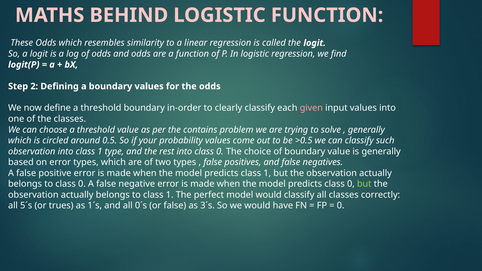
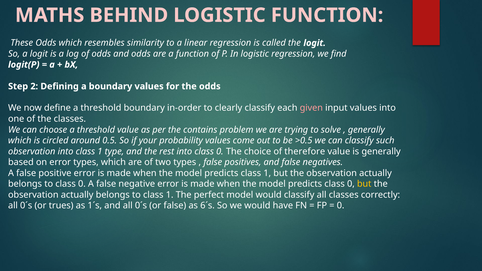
of boundary: boundary -> therefore
but at (364, 184) colour: light green -> yellow
5´s at (26, 206): 5´s -> 0´s
3´s: 3´s -> 6´s
